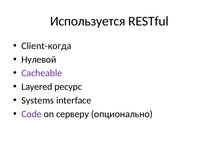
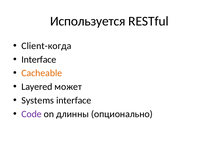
Нулевой at (39, 60): Нулевой -> Interface
Cacheable colour: purple -> orange
ресурс: ресурс -> может
серверу: серверу -> длинны
